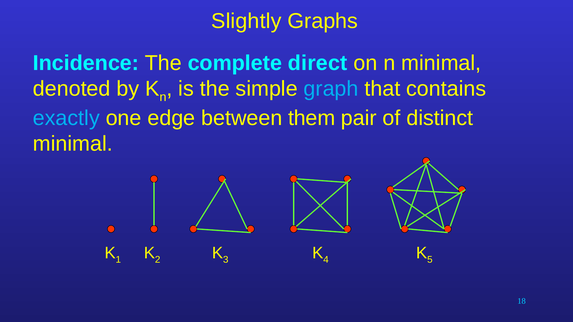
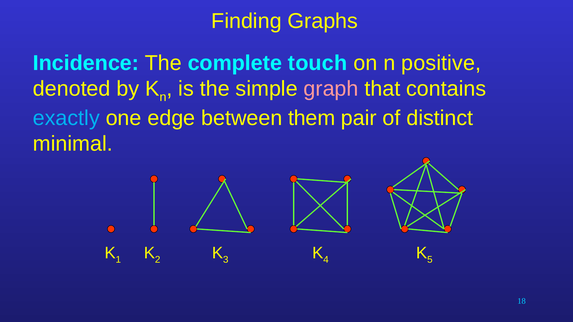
Slightly: Slightly -> Finding
direct: direct -> touch
n minimal: minimal -> positive
graph colour: light blue -> pink
